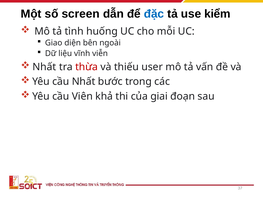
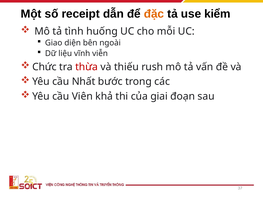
screen: screen -> receipt
đặc colour: blue -> orange
Nhất at (44, 67): Nhất -> Chức
user: user -> rush
